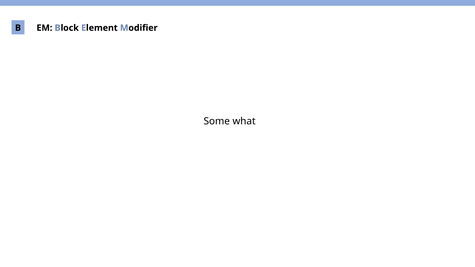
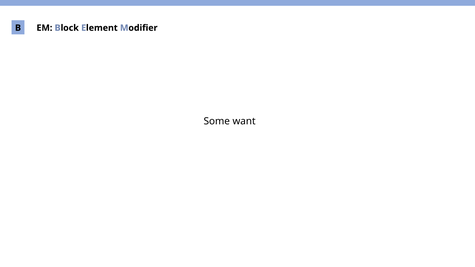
what: what -> want
